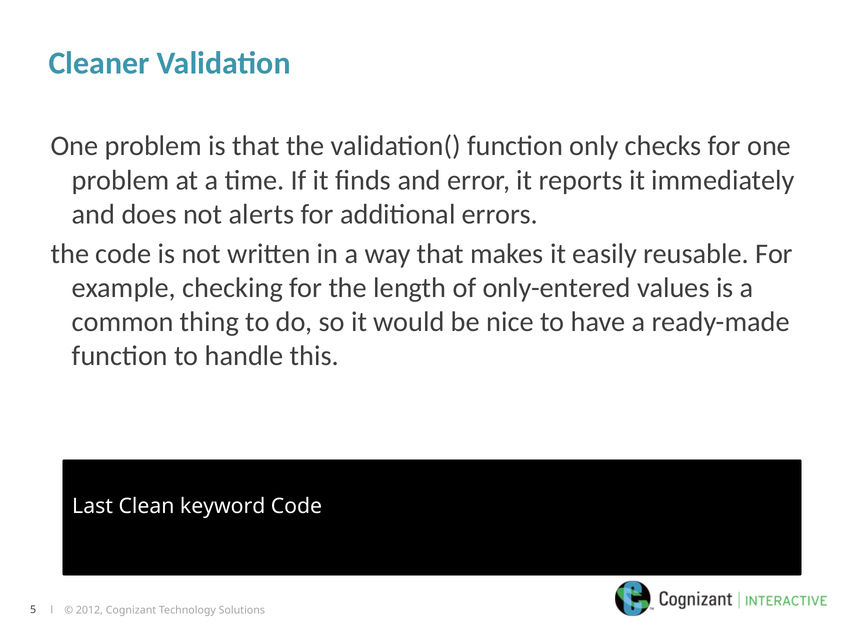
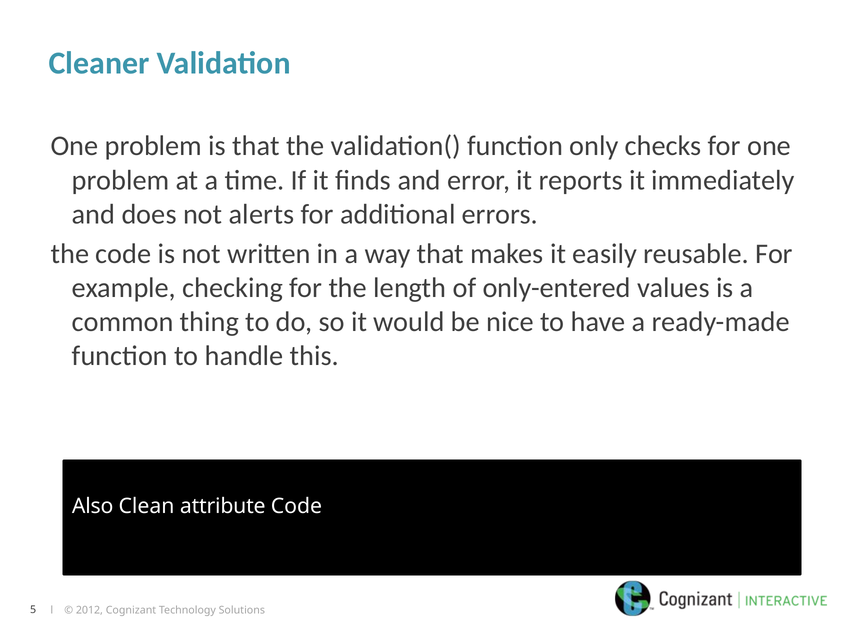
Last: Last -> Also
keyword: keyword -> attribute
